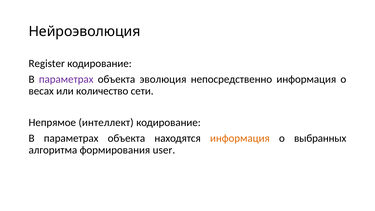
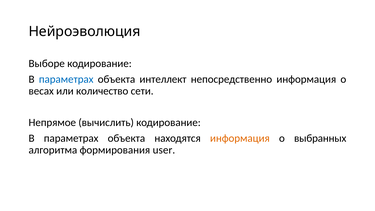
Register: Register -> Выборе
параметрах at (66, 79) colour: purple -> blue
эволюция: эволюция -> интеллект
интеллект: интеллект -> вычислить
